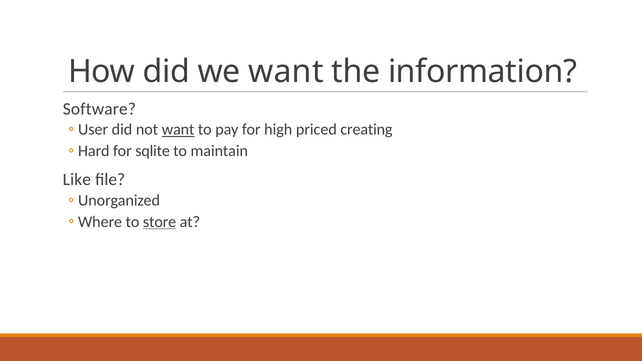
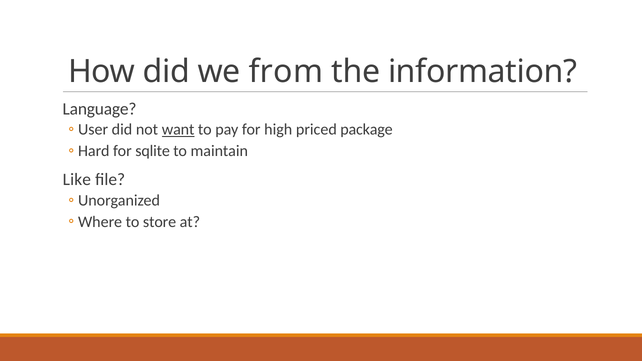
we want: want -> from
Software: Software -> Language
creating: creating -> package
store underline: present -> none
